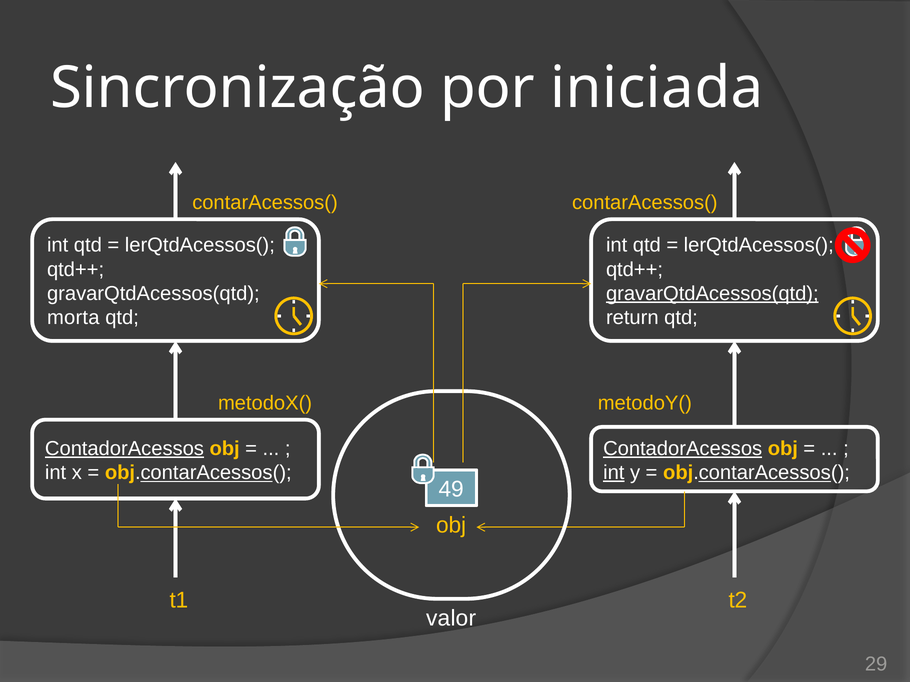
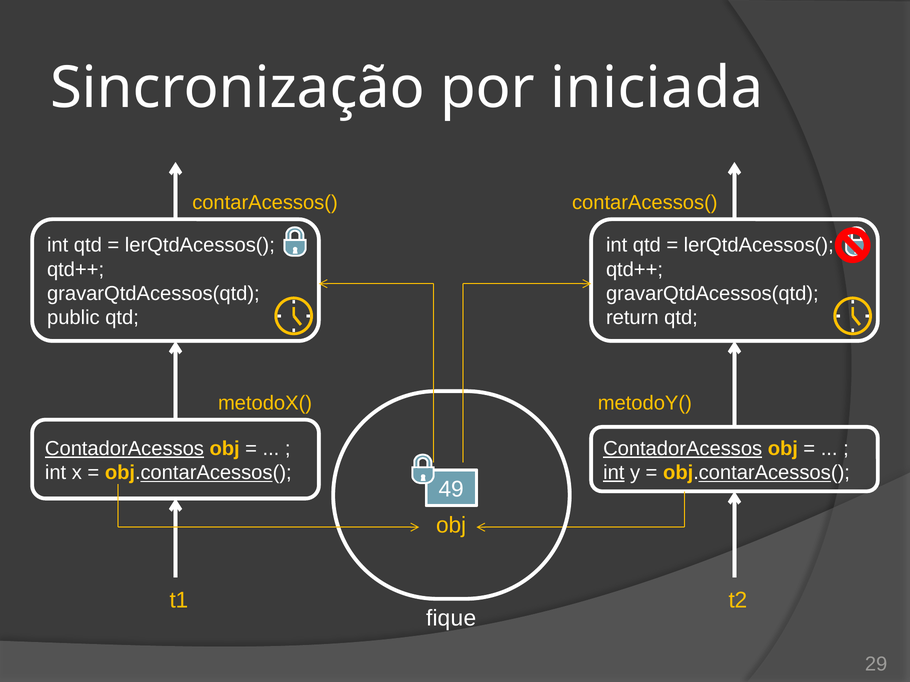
gravarQtdAcessos(qtd at (712, 294) underline: present -> none
morta: morta -> public
valor: valor -> fique
